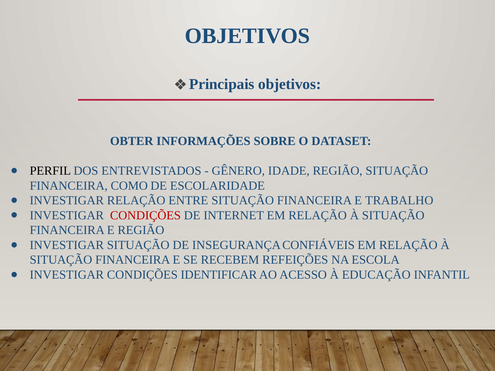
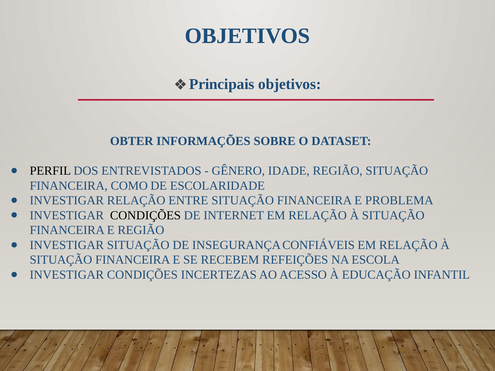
TRABALHO: TRABALHO -> PROBLEMA
CONDIÇÕES at (145, 216) colour: red -> black
IDENTIFICAR: IDENTIFICAR -> INCERTEZAS
